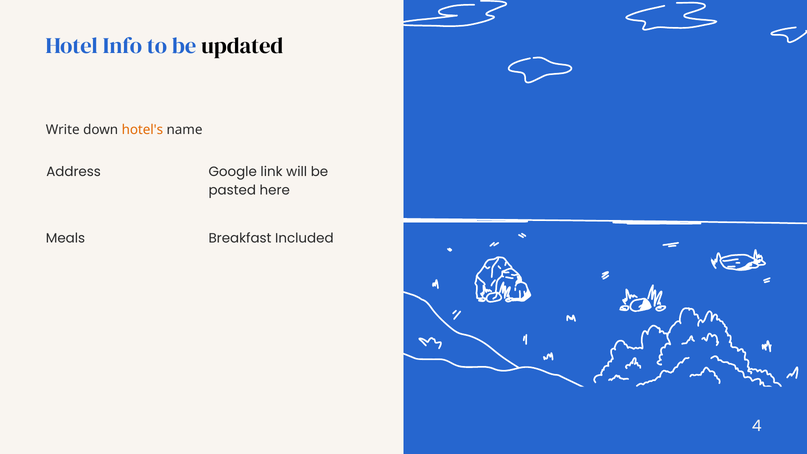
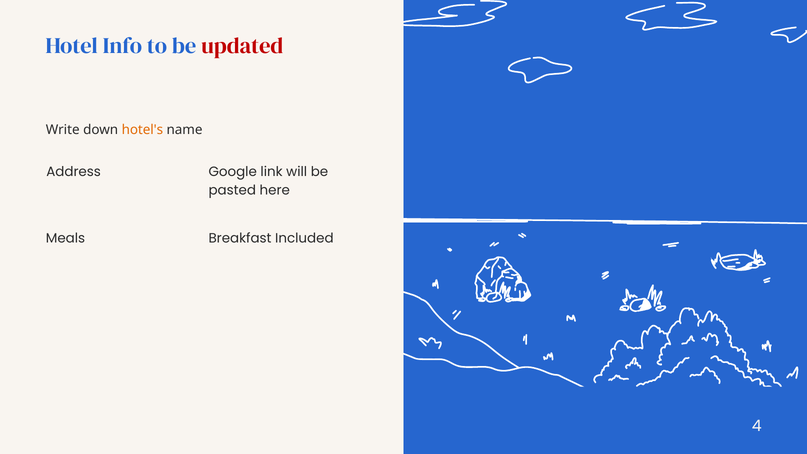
updated colour: black -> red
